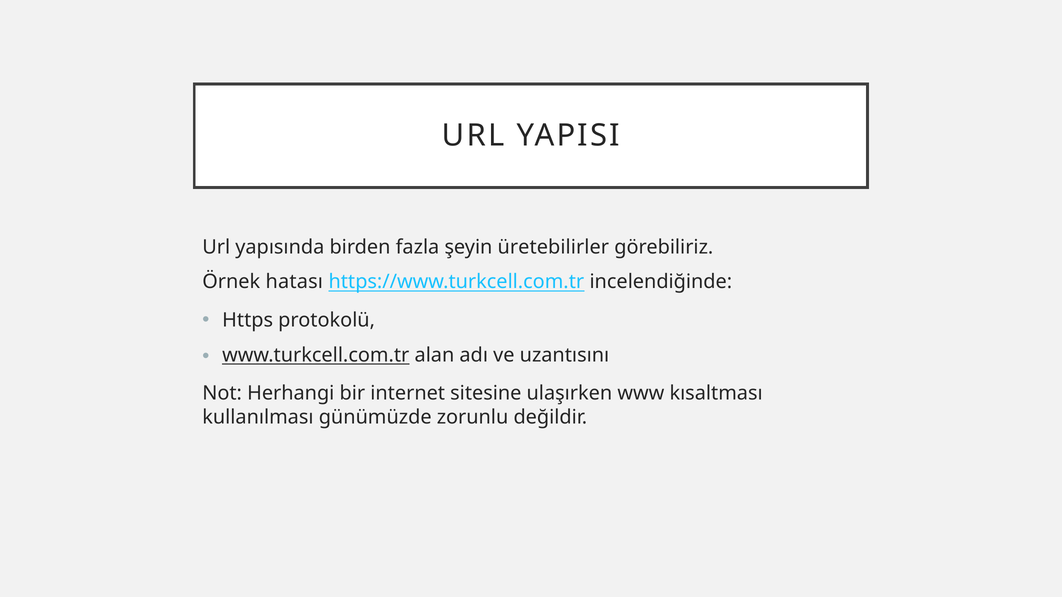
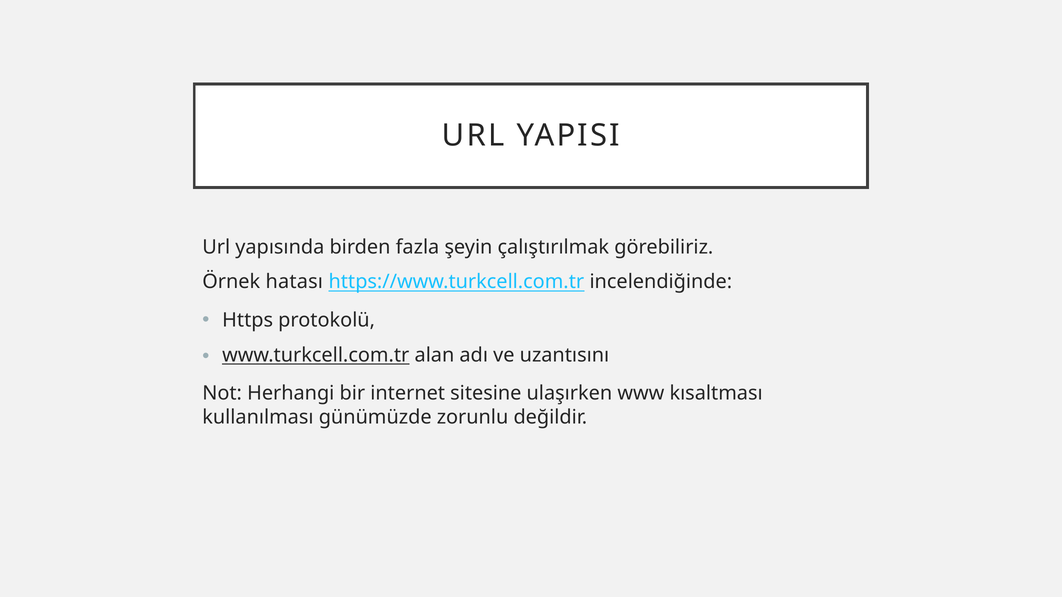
üretebilirler: üretebilirler -> çalıştırılmak
